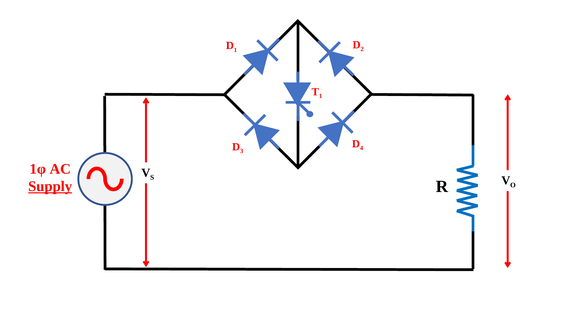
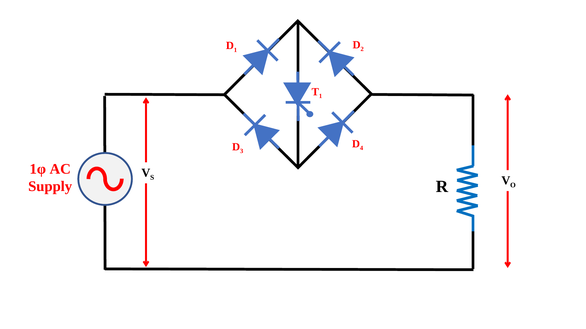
Supply underline: present -> none
